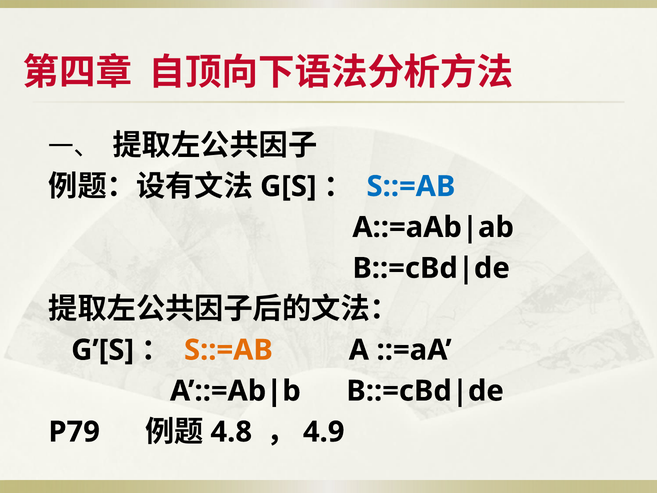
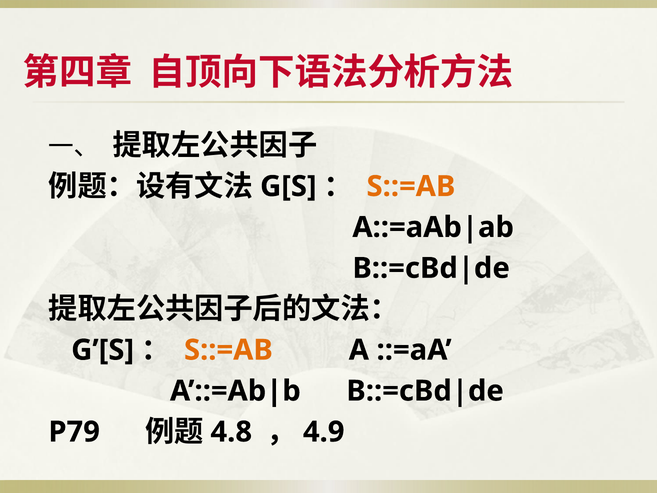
S::=AB at (411, 186) colour: blue -> orange
